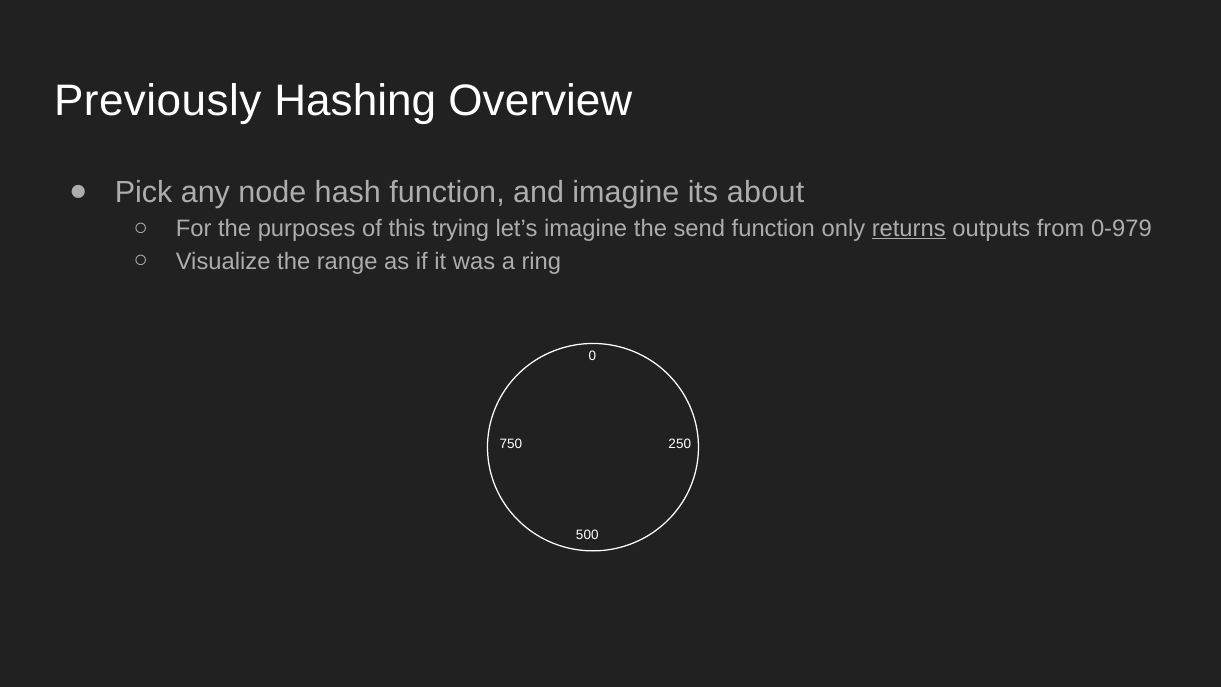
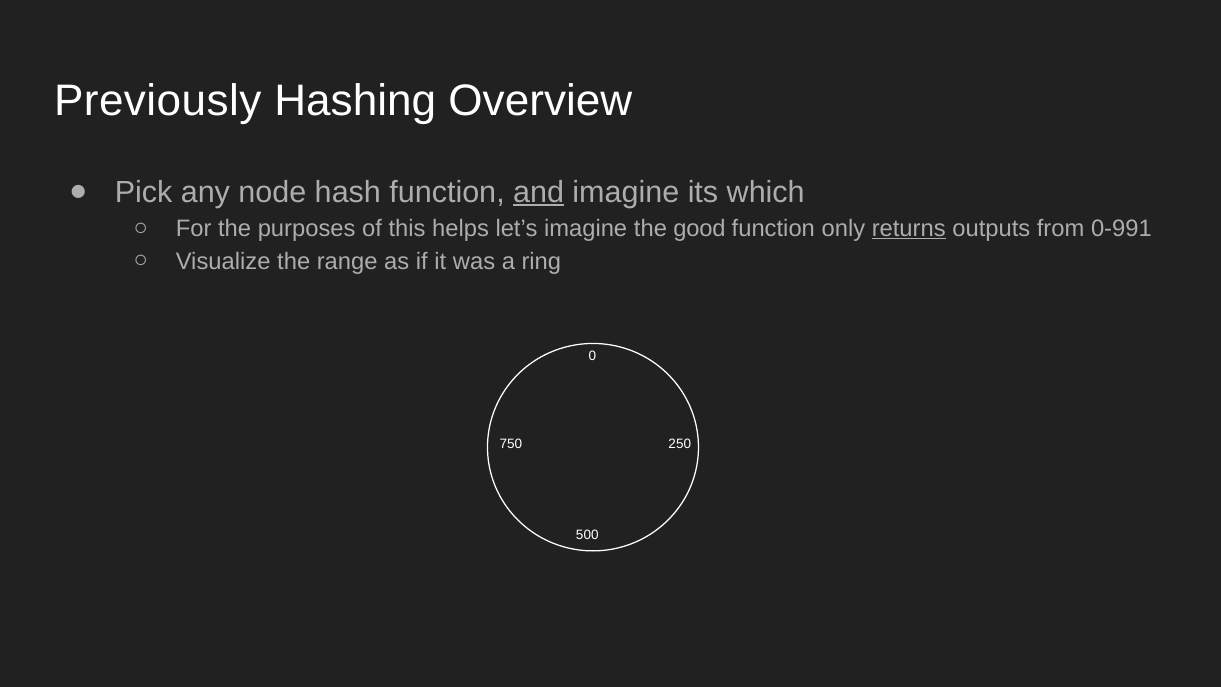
and underline: none -> present
about: about -> which
trying: trying -> helps
send: send -> good
0-979: 0-979 -> 0-991
